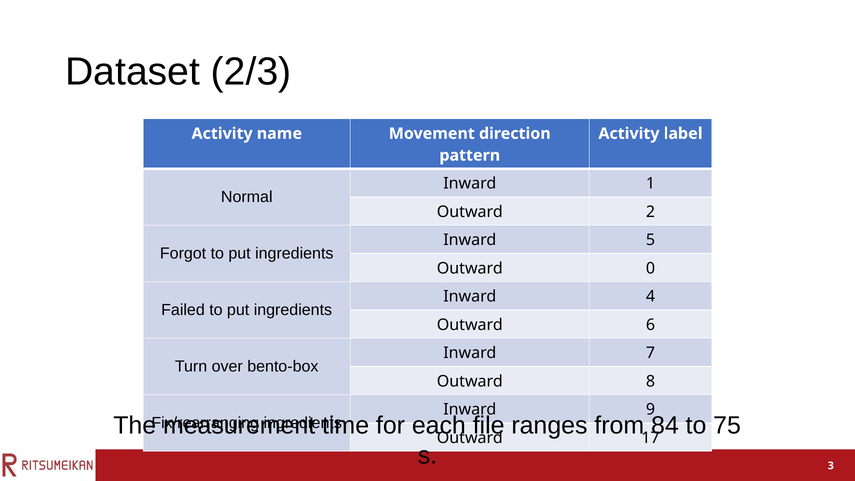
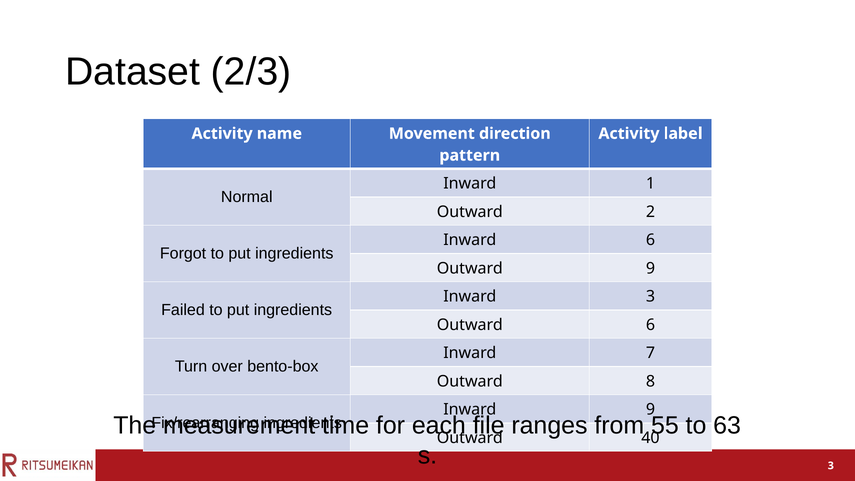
Inward 5: 5 -> 6
Outward 0: 0 -> 9
Inward 4: 4 -> 3
84: 84 -> 55
75: 75 -> 63
17: 17 -> 40
